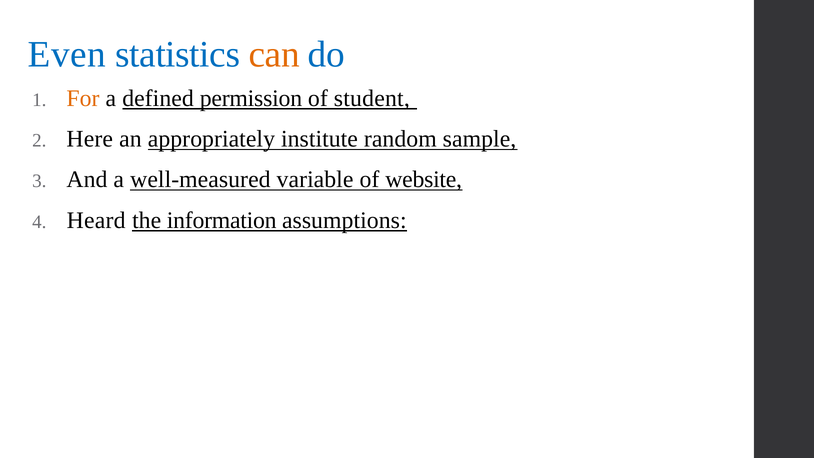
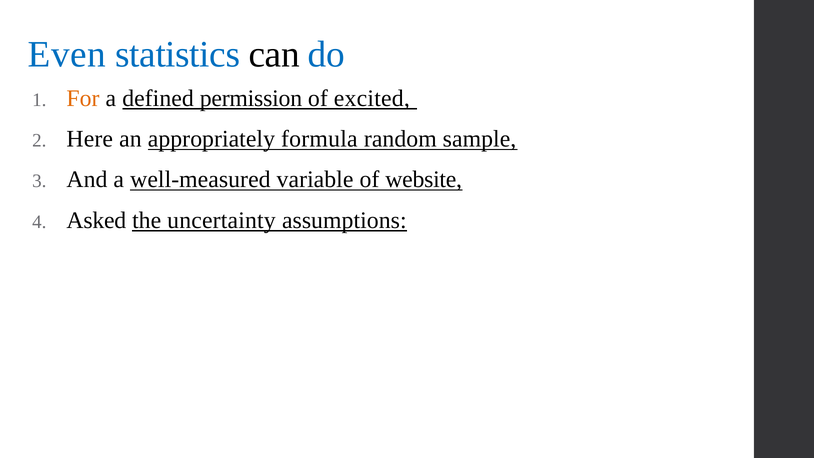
can colour: orange -> black
student: student -> excited
institute: institute -> formula
Heard: Heard -> Asked
information: information -> uncertainty
